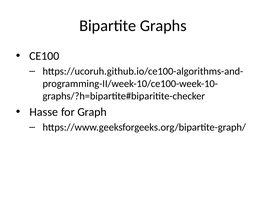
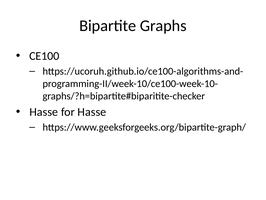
for Graph: Graph -> Hasse
